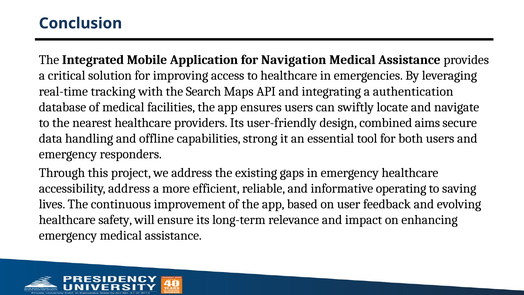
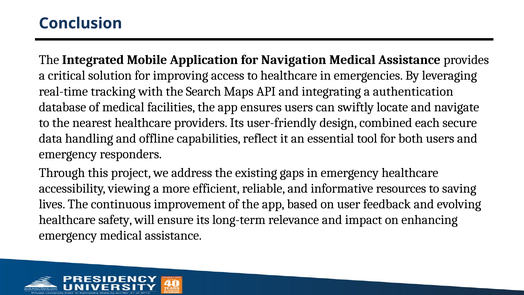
aims: aims -> each
strong: strong -> reflect
accessibility address: address -> viewing
operating: operating -> resources
